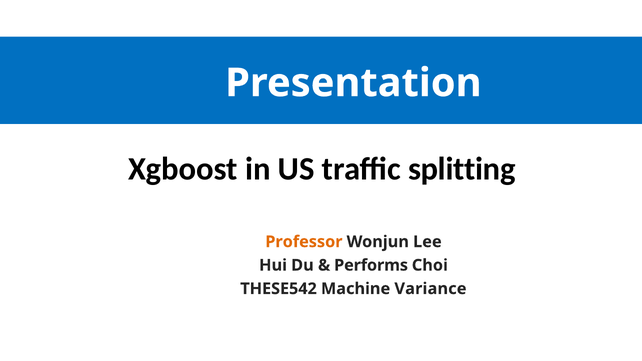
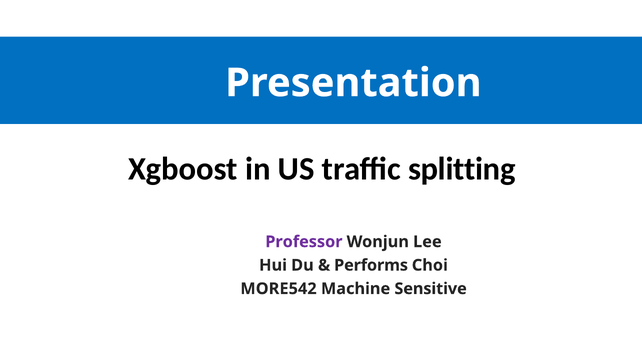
Professor colour: orange -> purple
THESE542: THESE542 -> MORE542
Variance: Variance -> Sensitive
